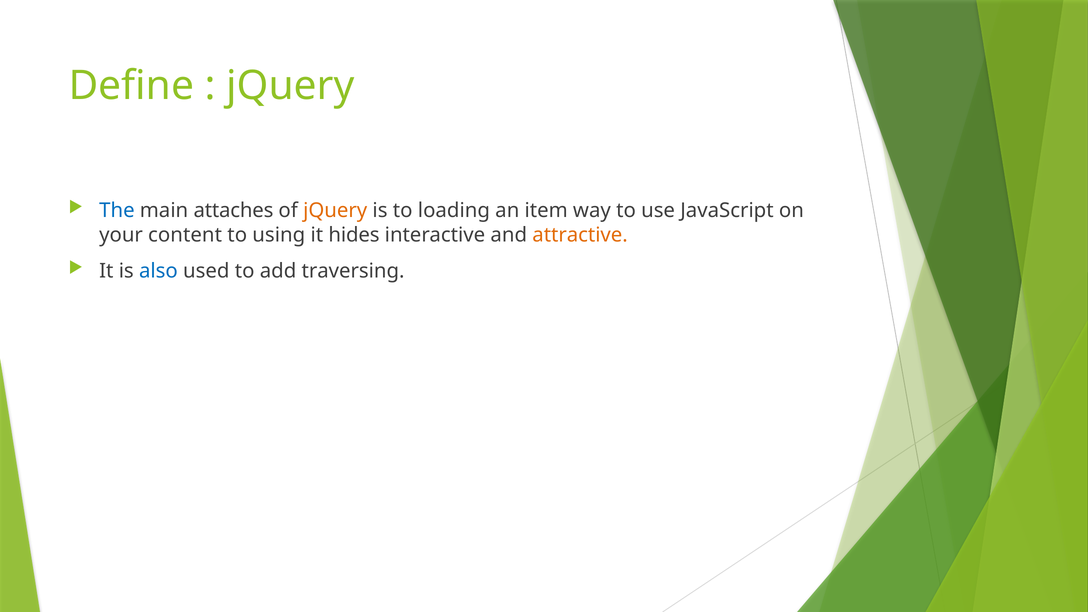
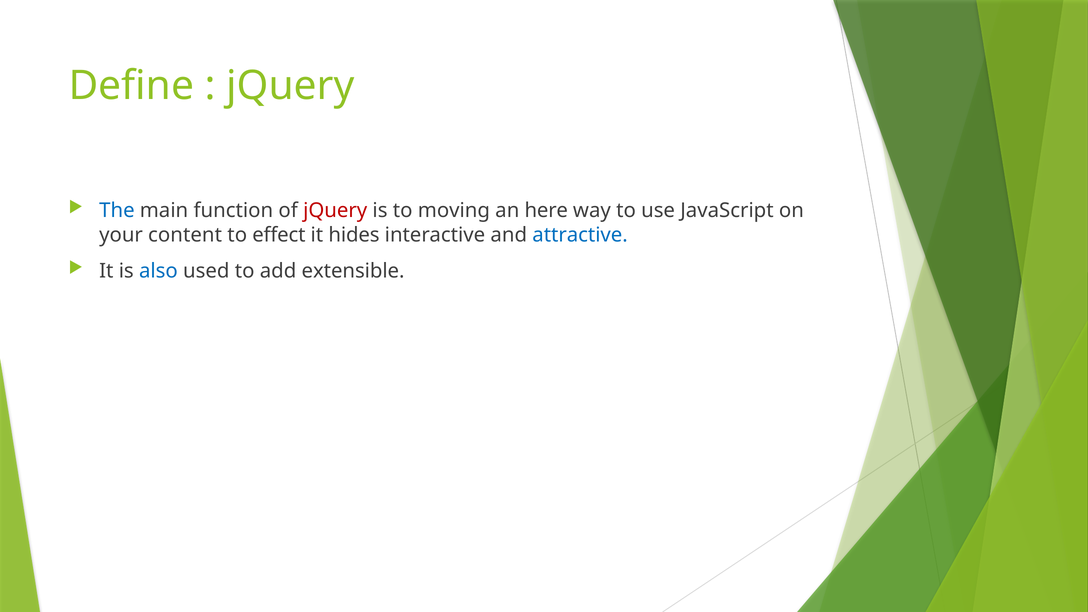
attaches: attaches -> function
jQuery at (335, 211) colour: orange -> red
loading: loading -> moving
item: item -> here
using: using -> effect
attractive colour: orange -> blue
traversing: traversing -> extensible
